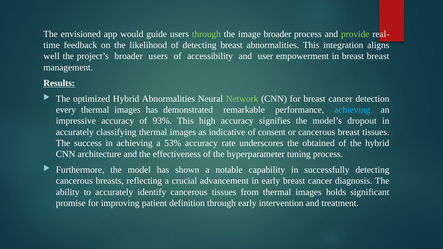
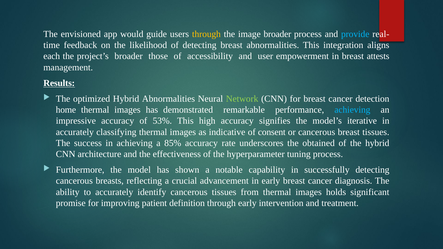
through at (206, 34) colour: light green -> yellow
provide colour: light green -> light blue
well: well -> each
broader users: users -> those
breast breast: breast -> attests
every: every -> home
93%: 93% -> 53%
dropout: dropout -> iterative
53%: 53% -> 85%
